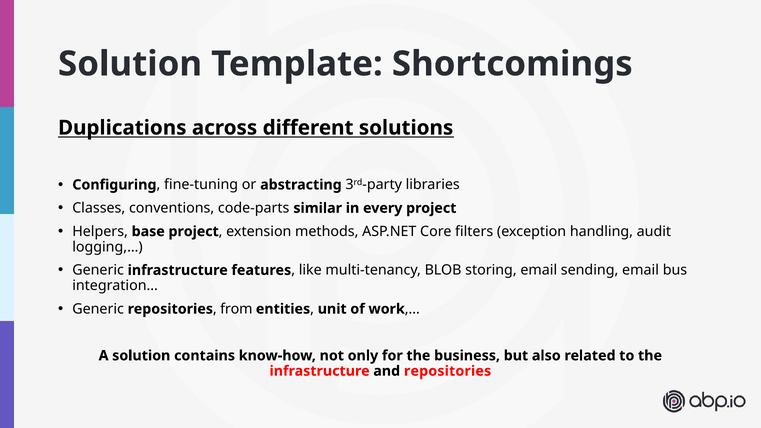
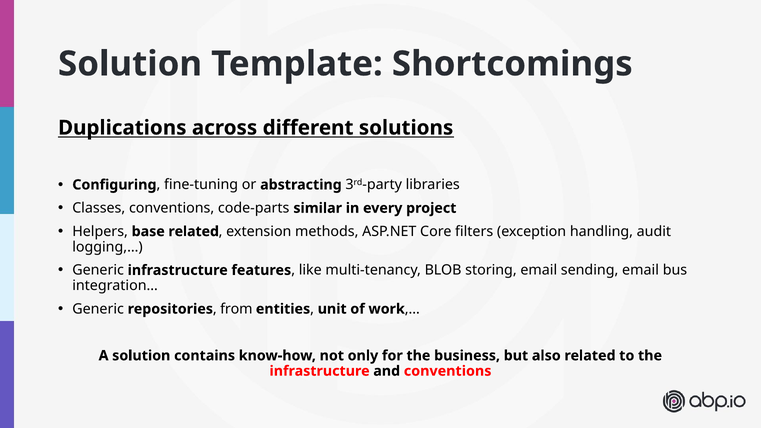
base project: project -> related
and repositories: repositories -> conventions
